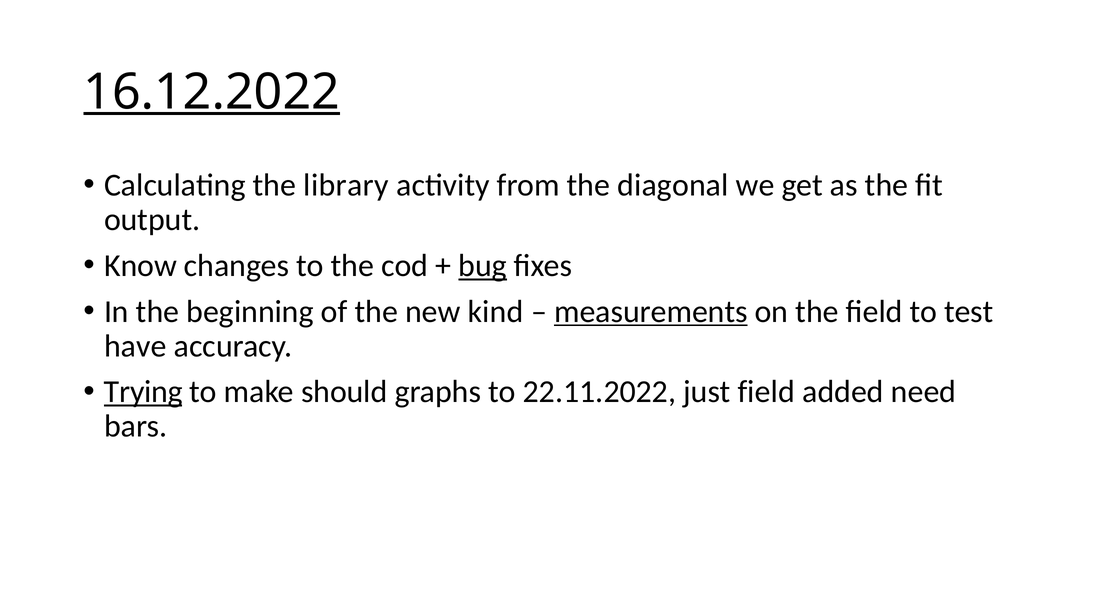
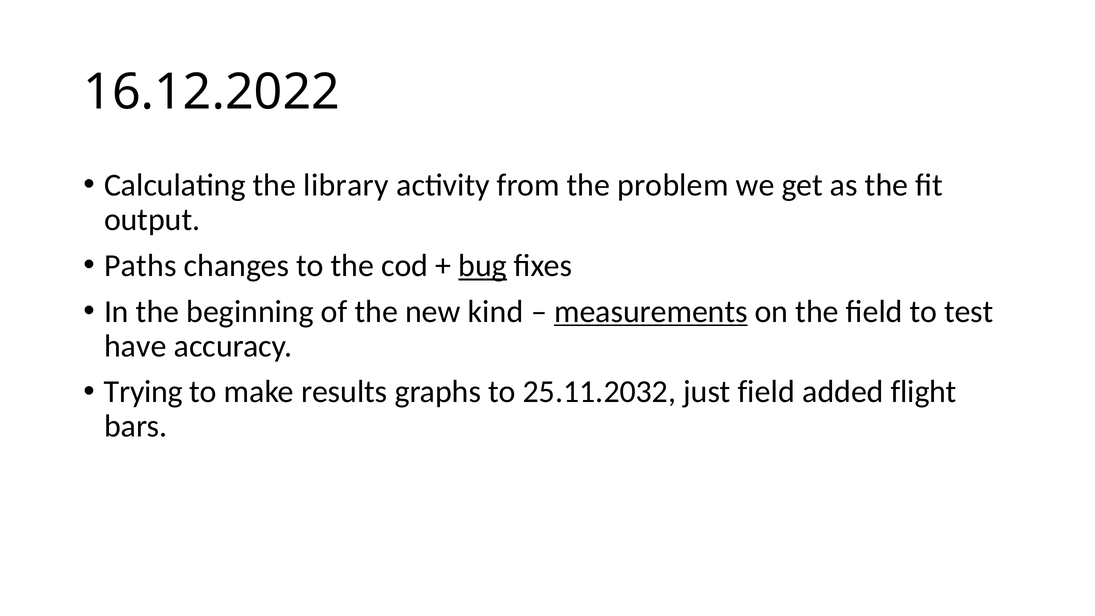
16.12.2022 underline: present -> none
diagonal: diagonal -> problem
Know: Know -> Paths
Trying underline: present -> none
should: should -> results
22.11.2022: 22.11.2022 -> 25.11.2032
need: need -> flight
